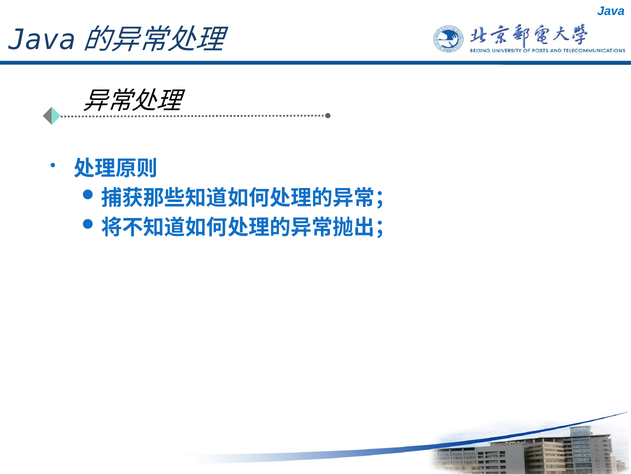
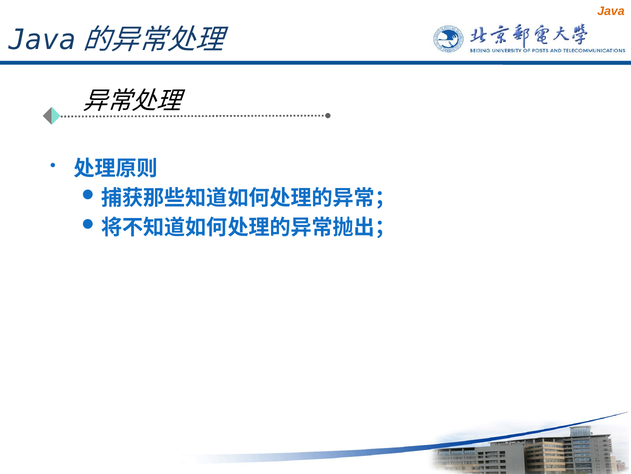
Java colour: blue -> orange
